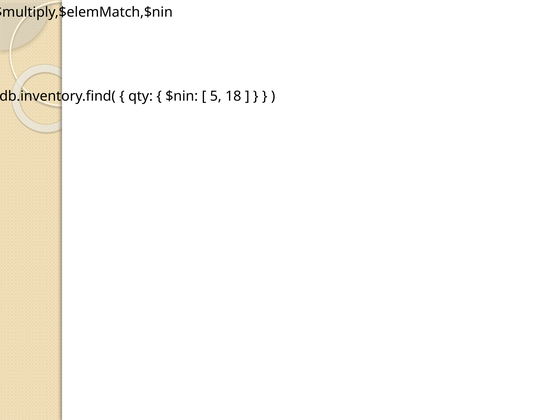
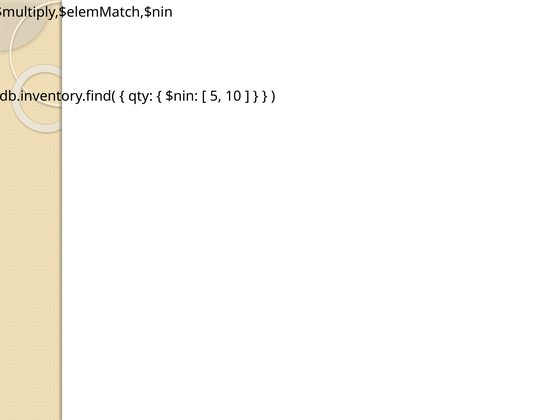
18: 18 -> 10
